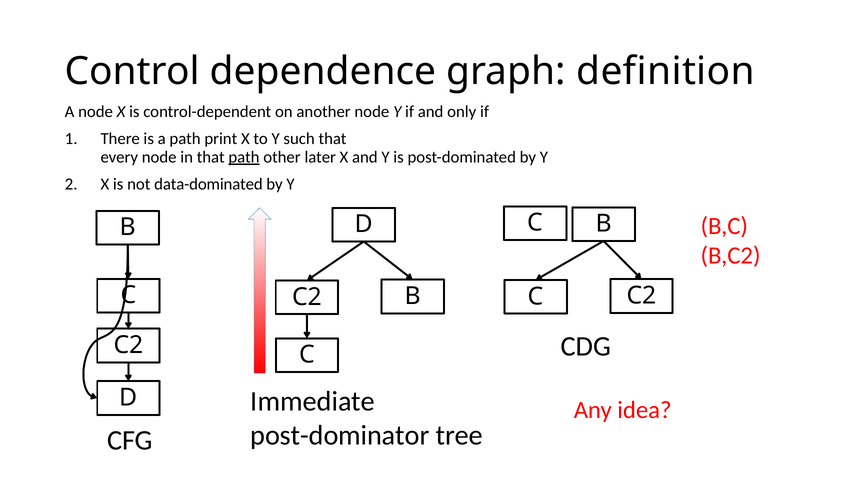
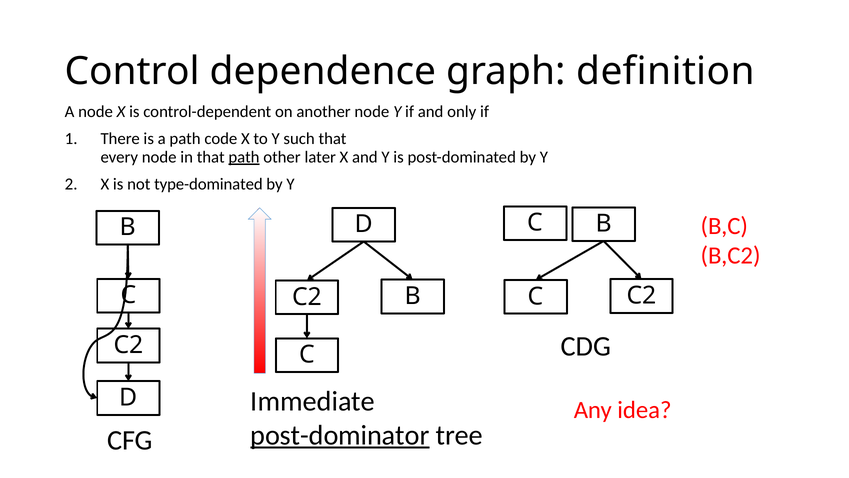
print: print -> code
data-dominated: data-dominated -> type-dominated
post-dominator underline: none -> present
